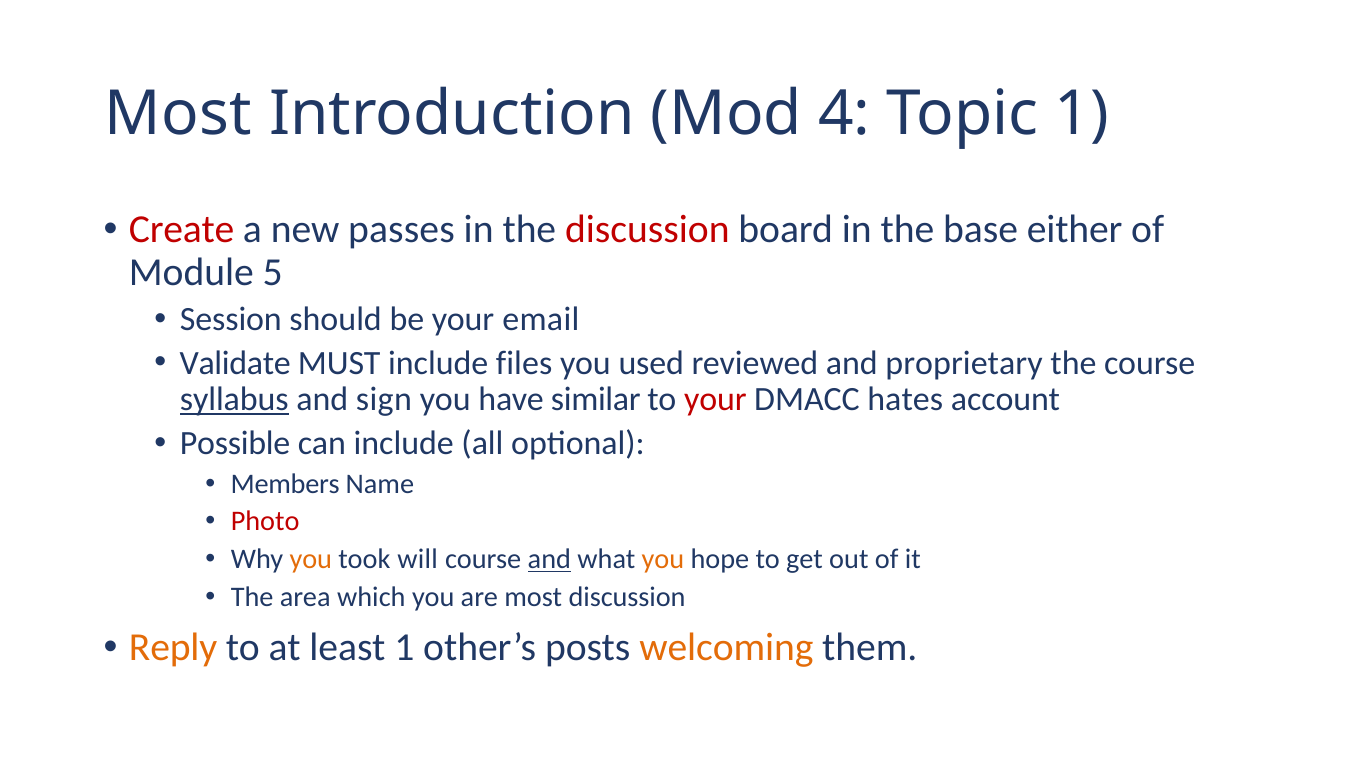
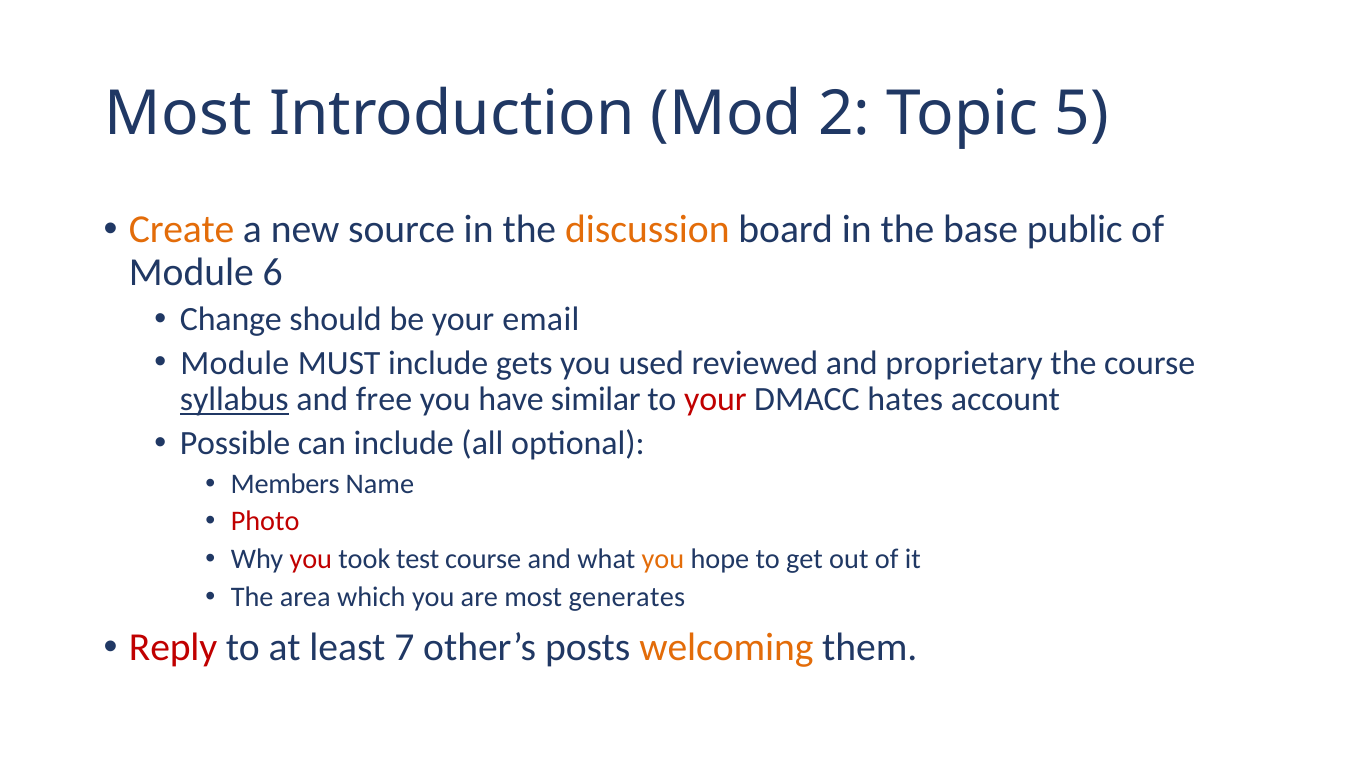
4: 4 -> 2
Topic 1: 1 -> 5
Create colour: red -> orange
passes: passes -> source
discussion at (647, 230) colour: red -> orange
either: either -> public
5: 5 -> 6
Session: Session -> Change
Validate at (235, 363): Validate -> Module
files: files -> gets
sign: sign -> free
you at (311, 559) colour: orange -> red
will: will -> test
and at (549, 559) underline: present -> none
most discussion: discussion -> generates
Reply colour: orange -> red
least 1: 1 -> 7
